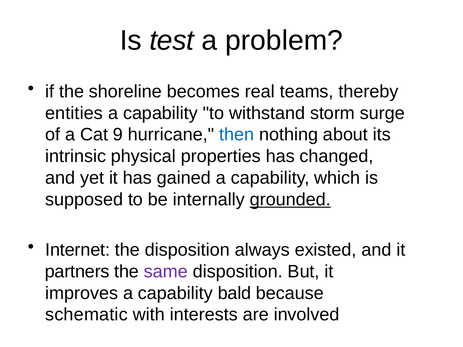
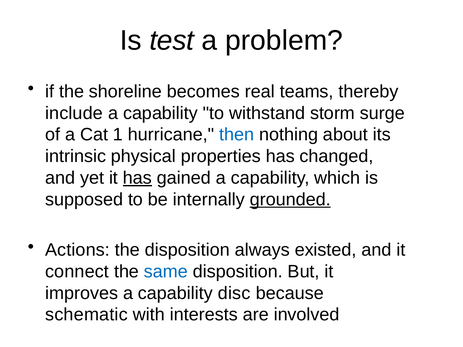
entities: entities -> include
9: 9 -> 1
has at (137, 178) underline: none -> present
Internet: Internet -> Actions
partners: partners -> connect
same colour: purple -> blue
bald: bald -> disc
